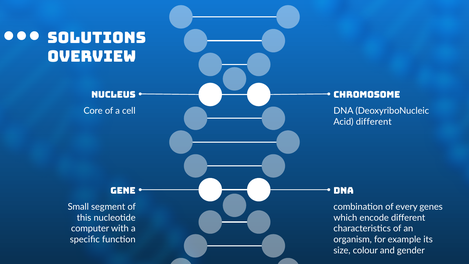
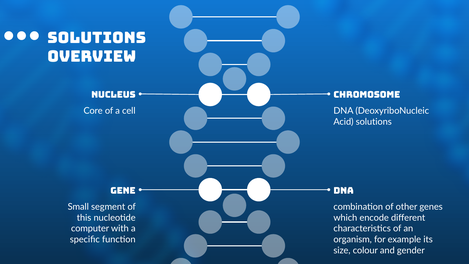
Acid different: different -> solutions
every: every -> other
